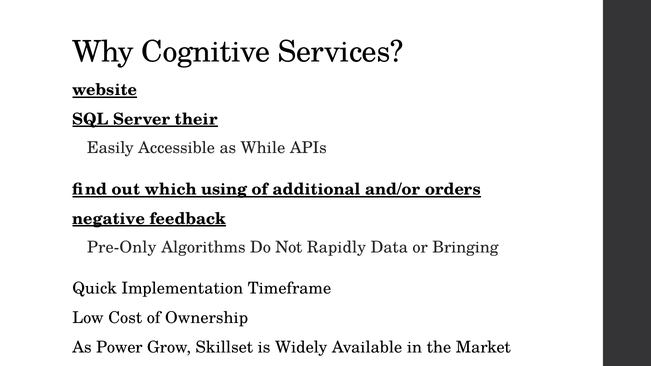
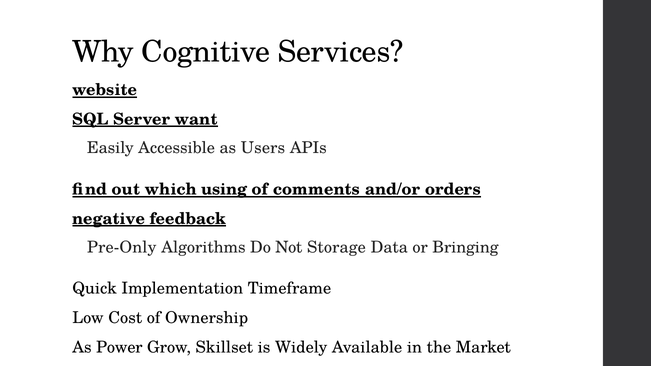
their: their -> want
While: While -> Users
additional: additional -> comments
Rapidly: Rapidly -> Storage
